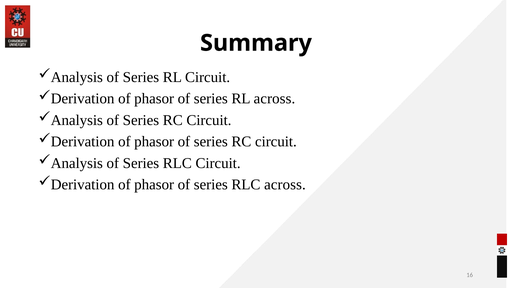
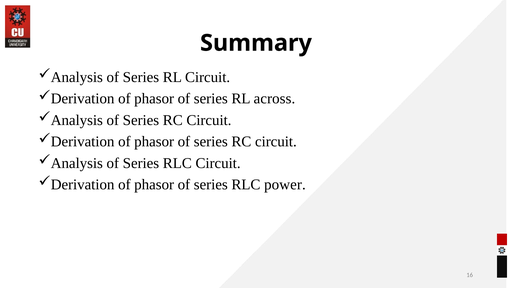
RLC across: across -> power
